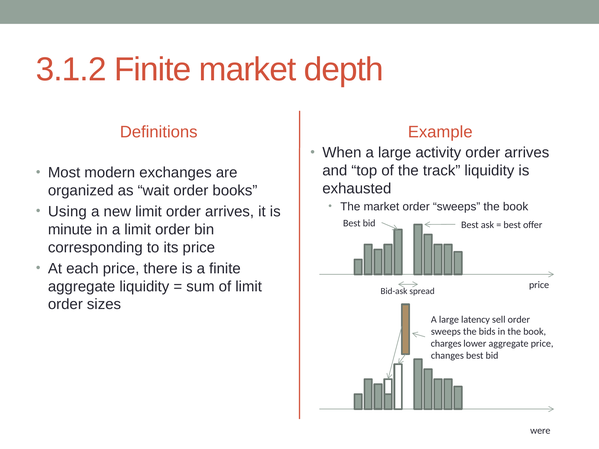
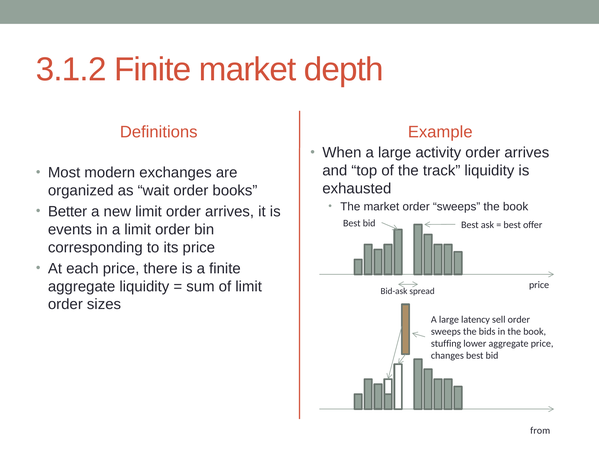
Using: Using -> Better
minute: minute -> events
charges: charges -> stuffing
were: were -> from
